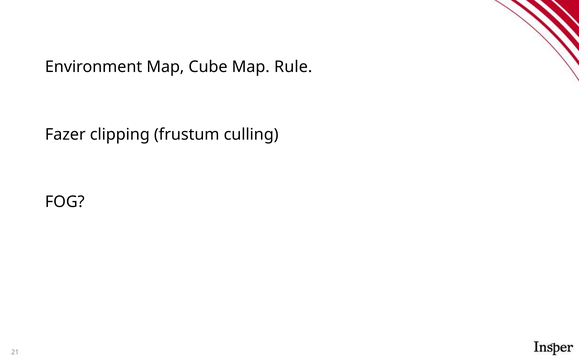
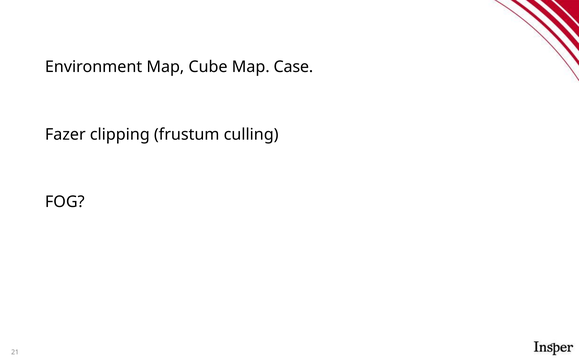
Rule: Rule -> Case
